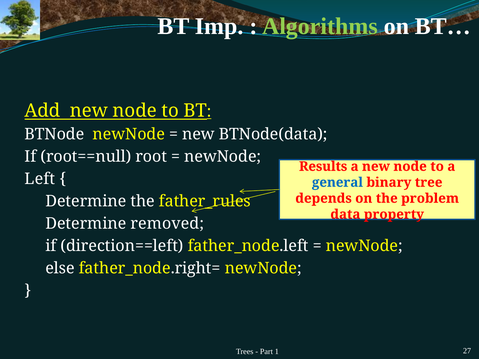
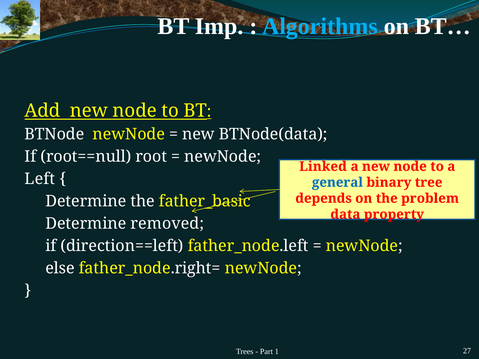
Algorithms colour: light green -> light blue
Results: Results -> Linked
father_rules: father_rules -> father_basic
